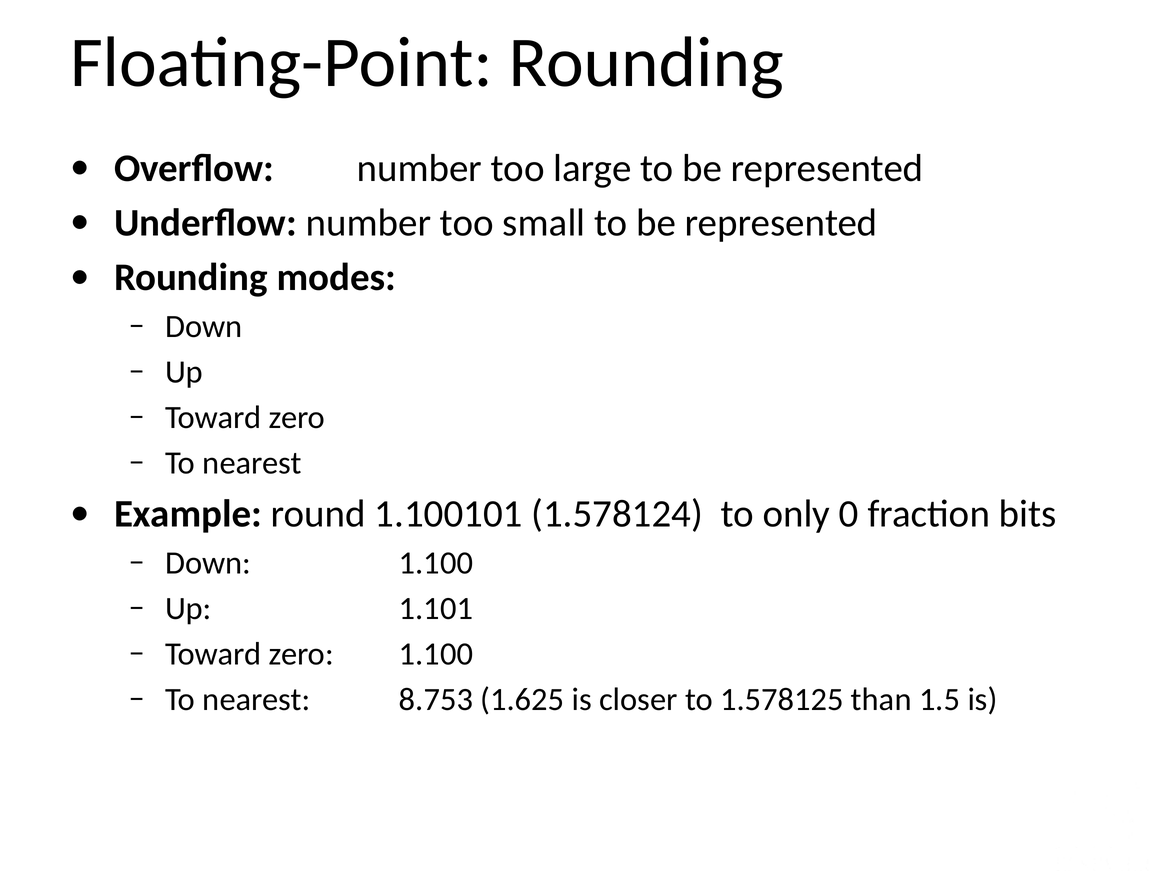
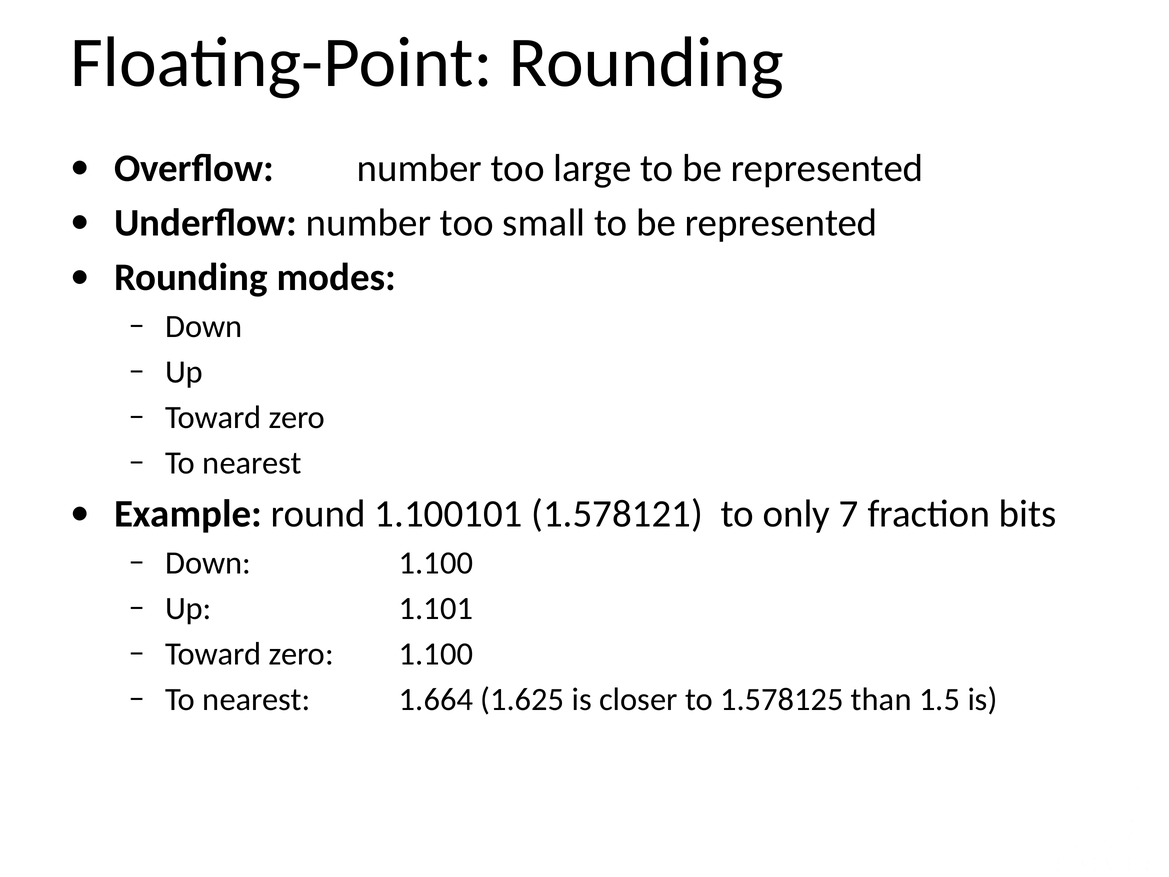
1.578124: 1.578124 -> 1.578121
0: 0 -> 7
8.753: 8.753 -> 1.664
